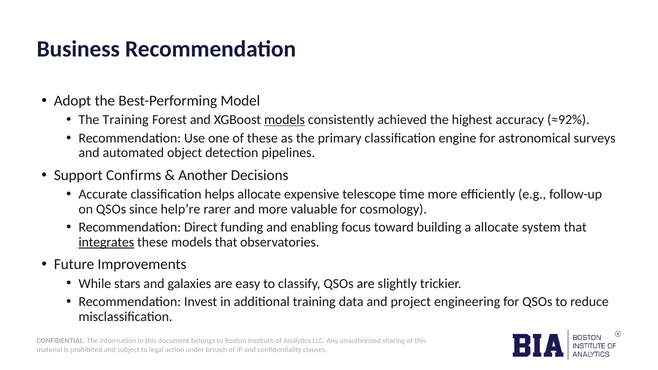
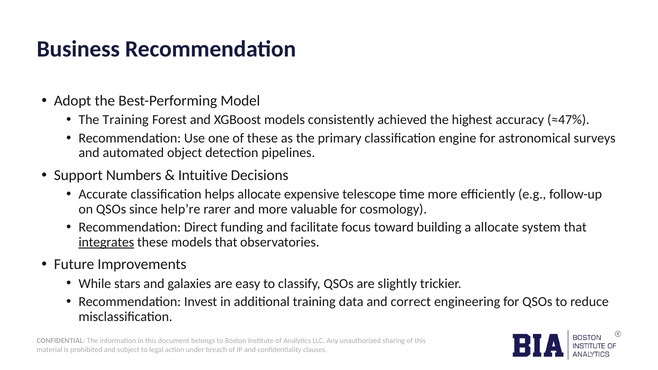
models at (285, 120) underline: present -> none
≈92%: ≈92% -> ≈47%
Confirms: Confirms -> Numbers
Another: Another -> Intuitive
enabling: enabling -> facilitate
project: project -> correct
